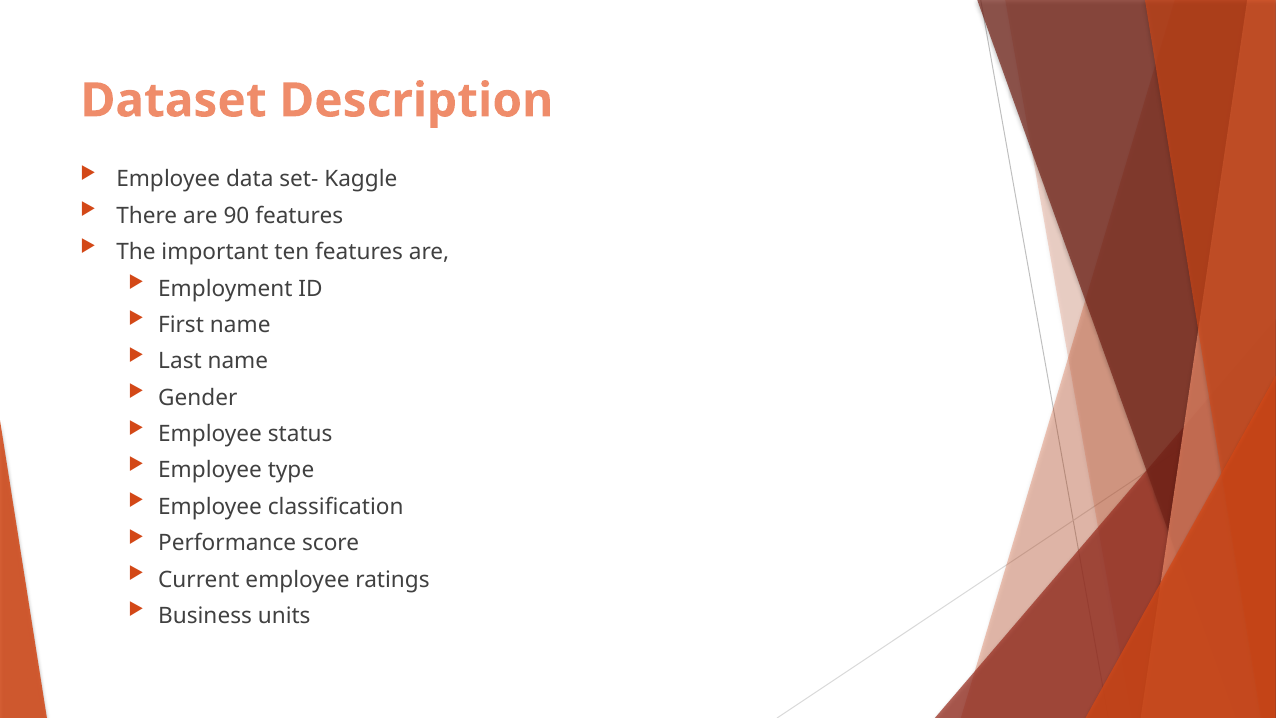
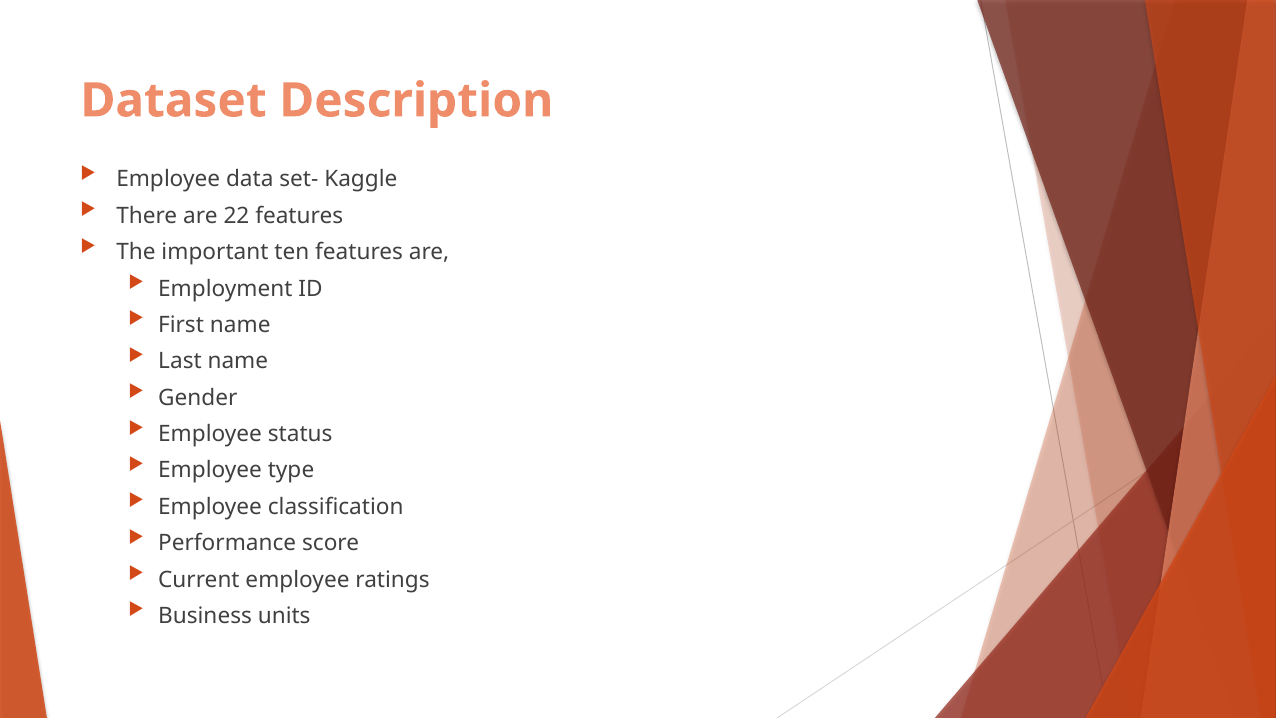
90: 90 -> 22
